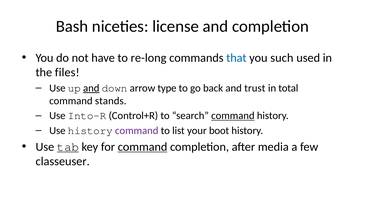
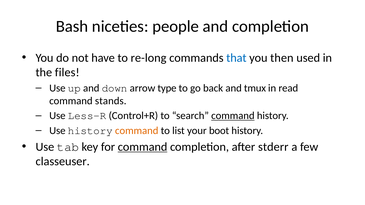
license: license -> people
such: such -> then
and at (91, 88) underline: present -> none
trust: trust -> tmux
total: total -> read
Into-R: Into-R -> Less-R
command at (137, 131) colour: purple -> orange
tab underline: present -> none
media: media -> stderr
